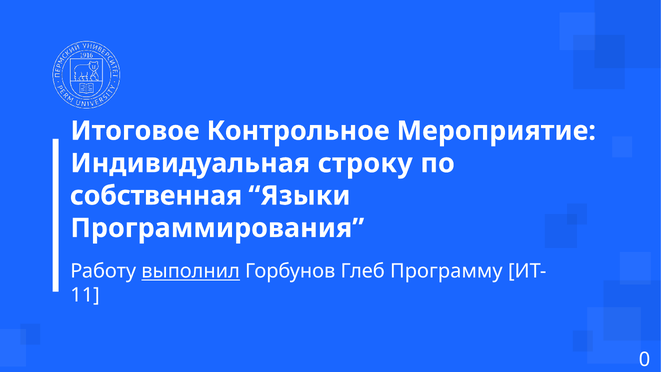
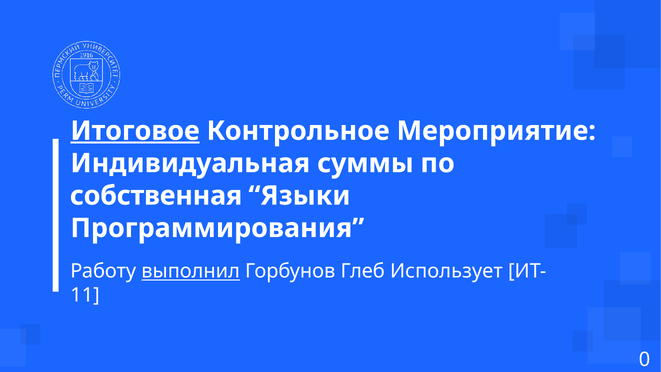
Итоговое underline: none -> present
строку: строку -> суммы
Программу: Программу -> Использует
